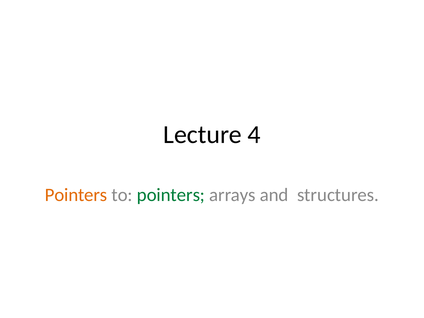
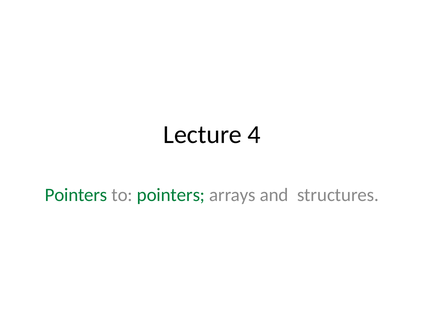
Pointers at (76, 195) colour: orange -> green
